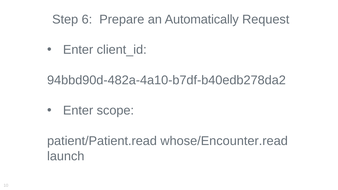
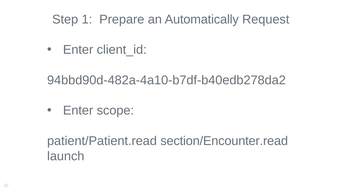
6: 6 -> 1
whose/Encounter.read: whose/Encounter.read -> section/Encounter.read
